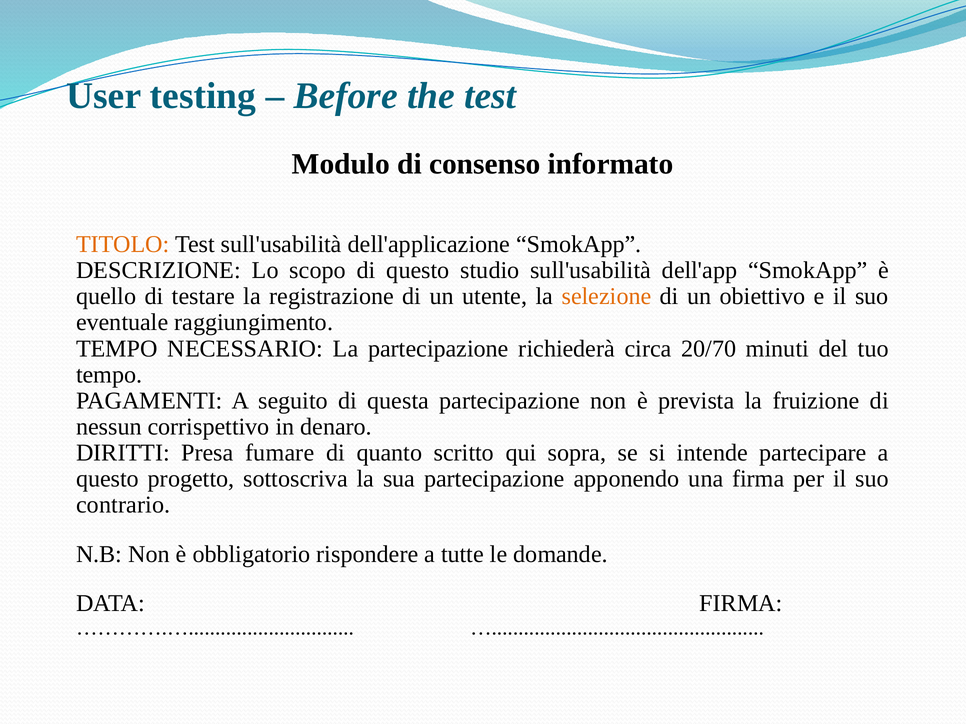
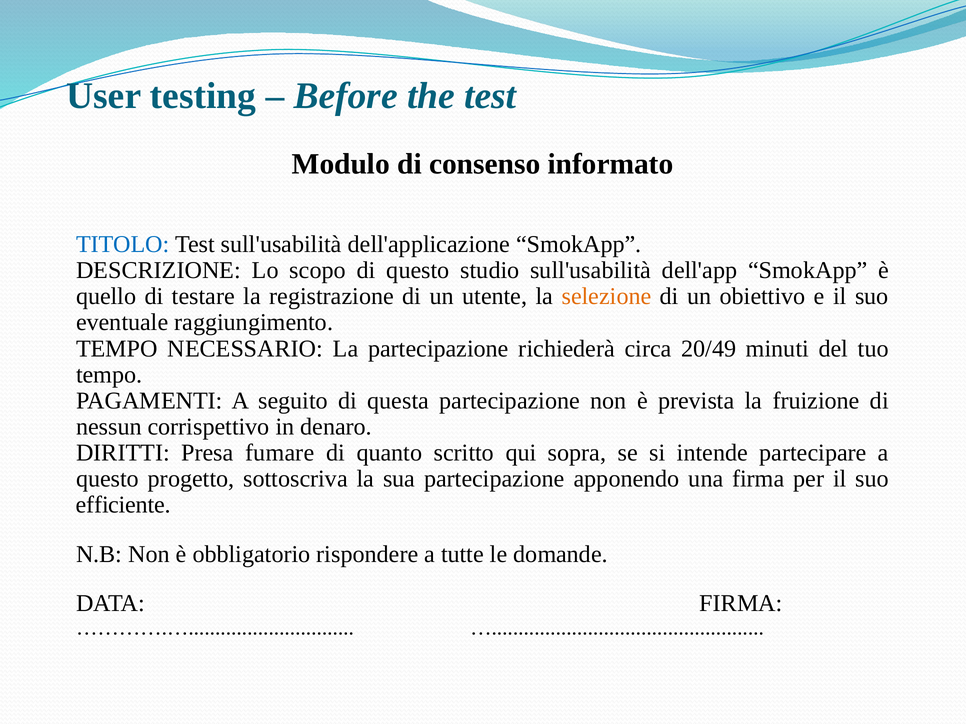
TITOLO colour: orange -> blue
20/70: 20/70 -> 20/49
contrario: contrario -> efficiente
